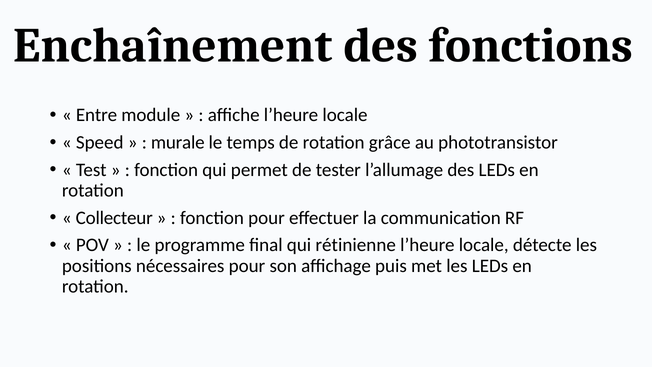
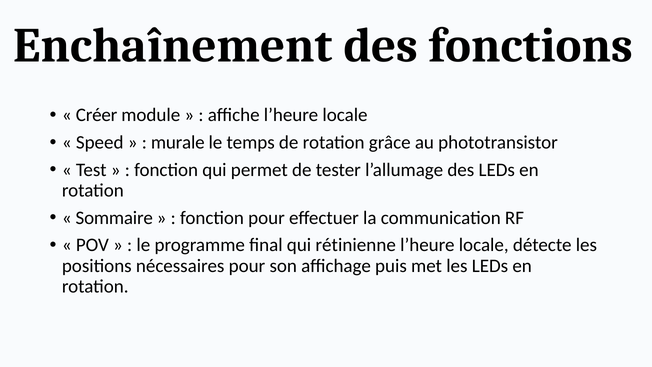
Entre: Entre -> Créer
Collecteur: Collecteur -> Sommaire
